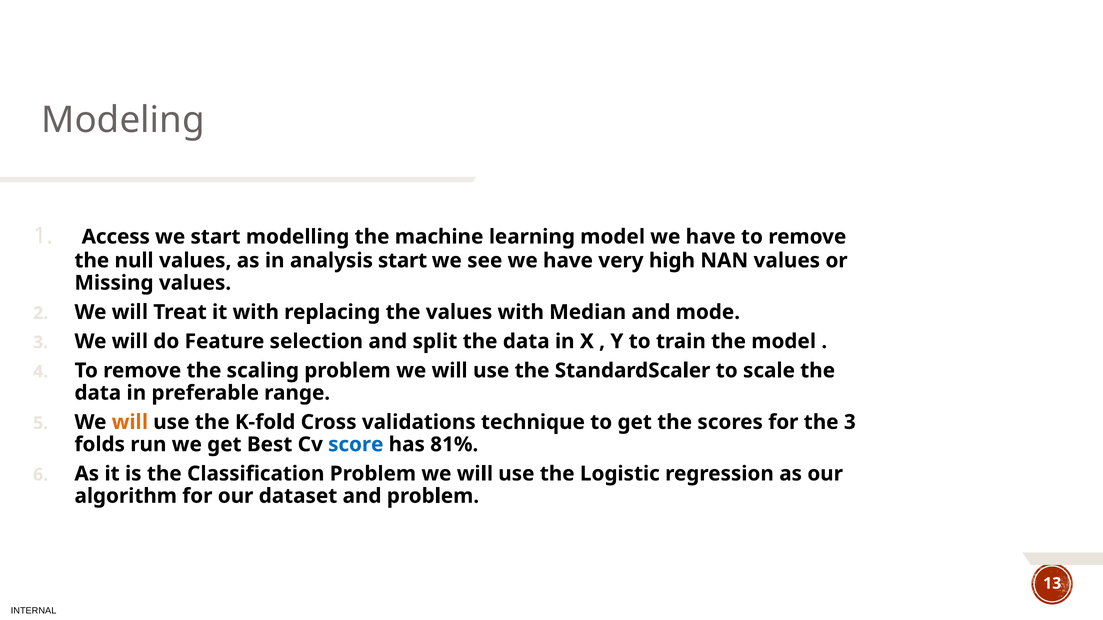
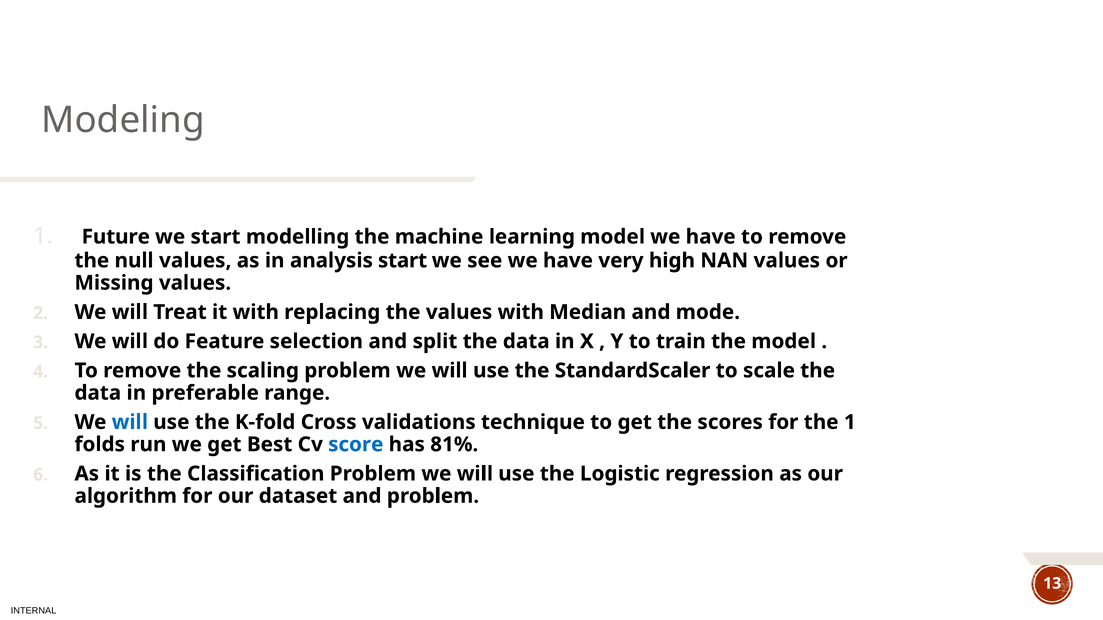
Access: Access -> Future
will at (130, 422) colour: orange -> blue
the 3: 3 -> 1
